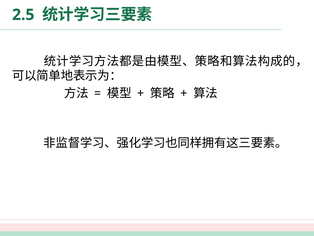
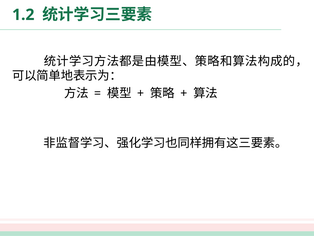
2.5: 2.5 -> 1.2
